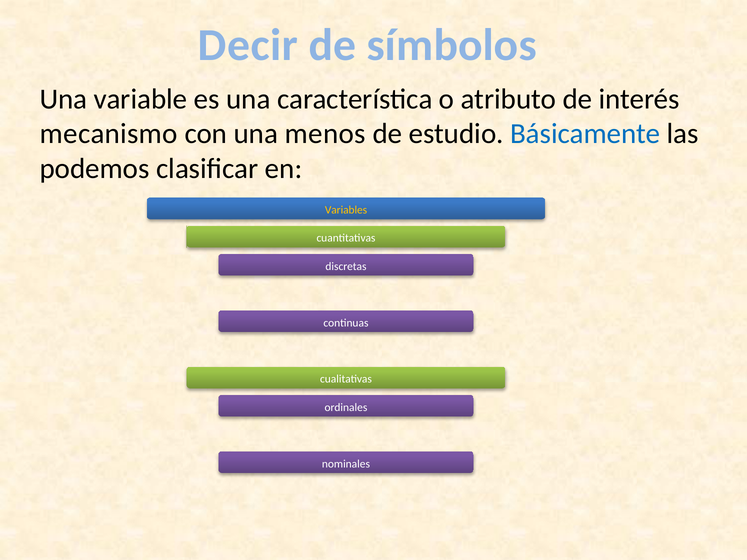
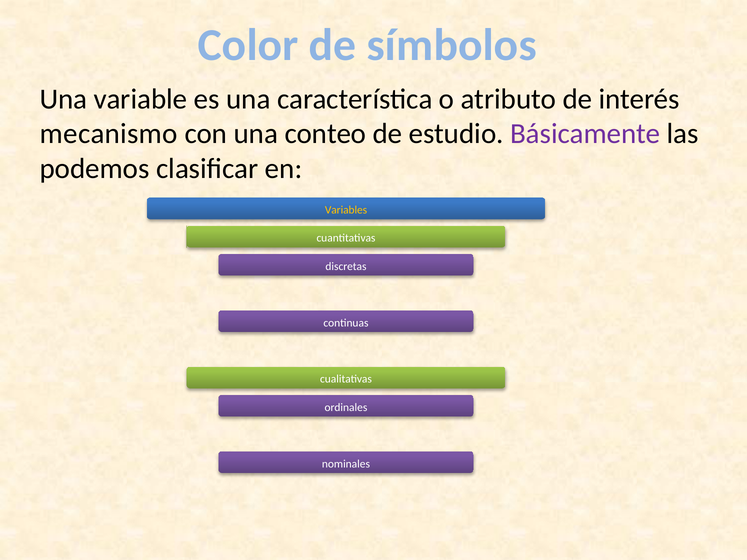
Decir: Decir -> Color
menos: menos -> conteo
Básicamente colour: blue -> purple
